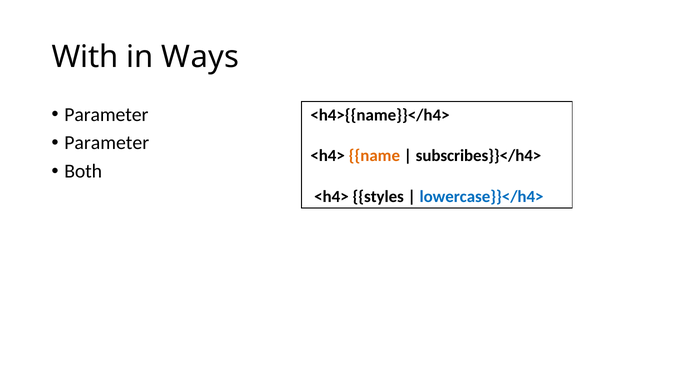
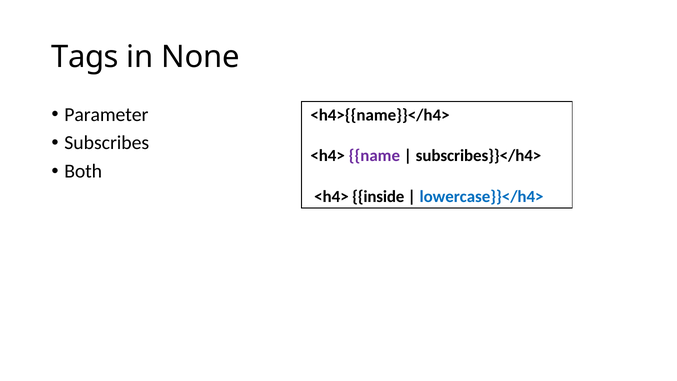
With: With -> Tags
Ways: Ways -> None
Parameter at (107, 143): Parameter -> Subscribes
name colour: orange -> purple
styles: styles -> inside
